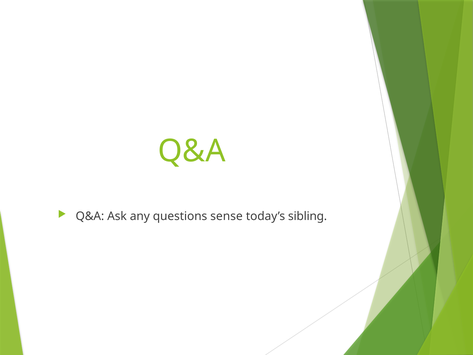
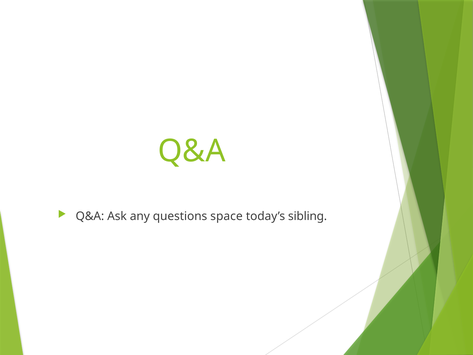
sense: sense -> space
